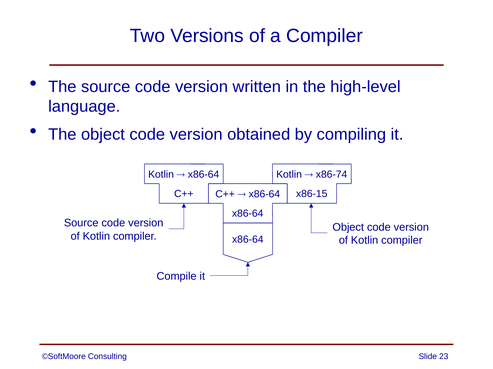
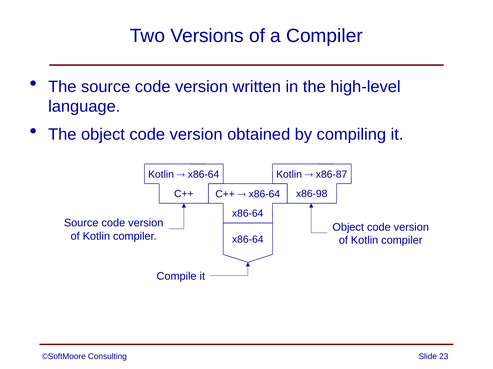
x86-74: x86-74 -> x86-87
x86-15: x86-15 -> x86-98
